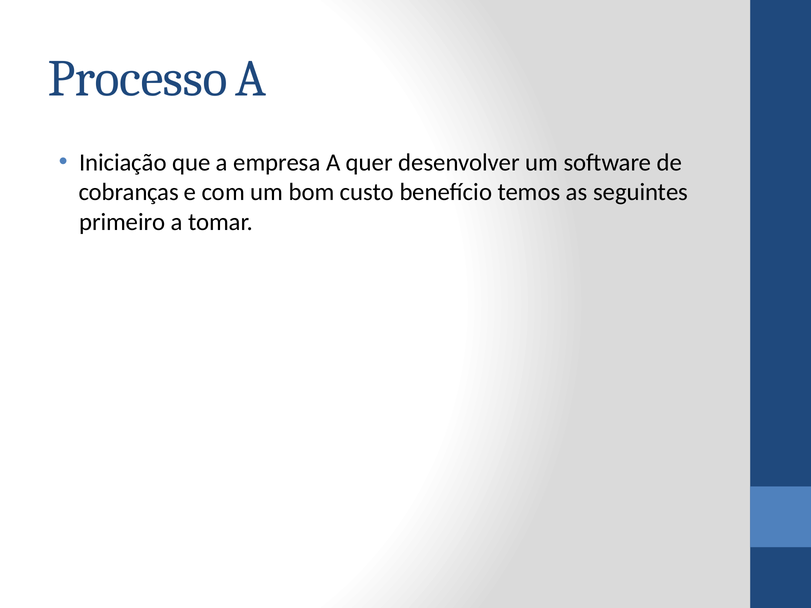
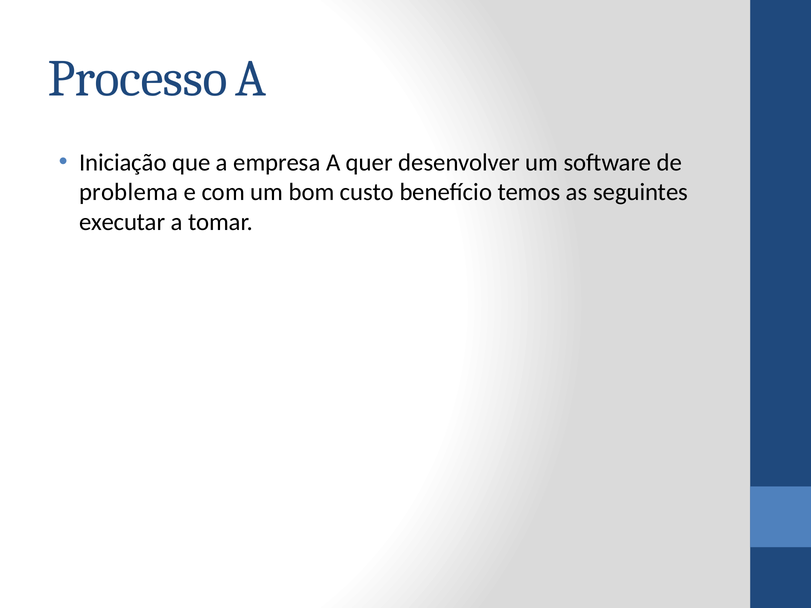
cobranças: cobranças -> problema
primeiro: primeiro -> executar
